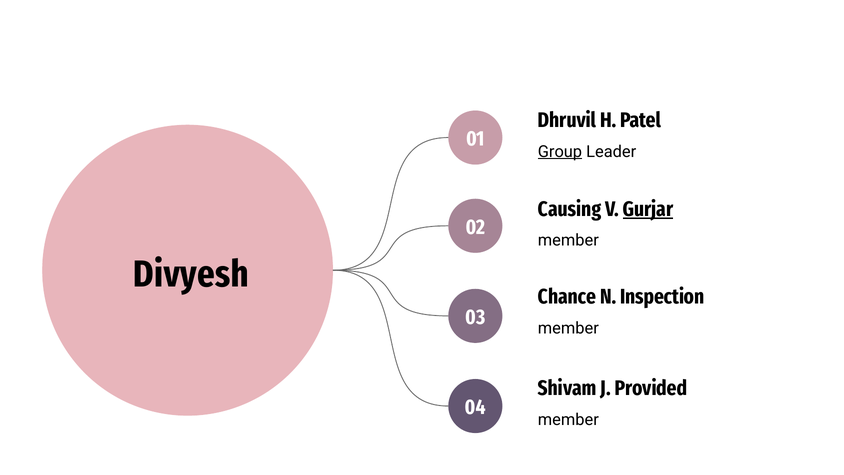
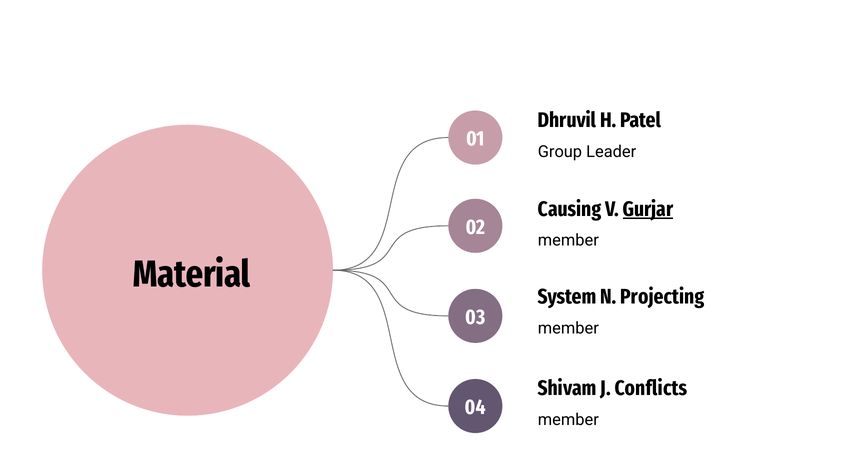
Group underline: present -> none
Divyesh: Divyesh -> Material
Chance: Chance -> System
Inspection: Inspection -> Projecting
Provided: Provided -> Conflicts
